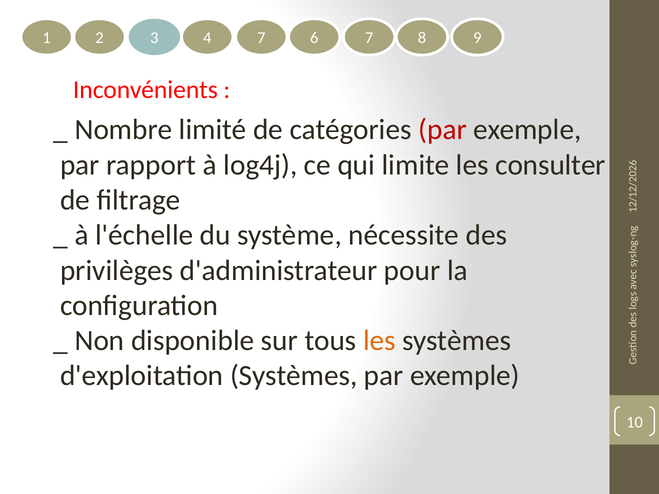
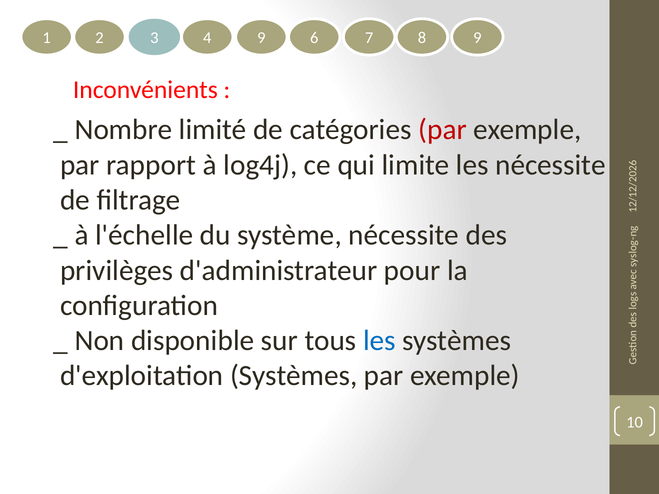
4 7: 7 -> 9
les consulter: consulter -> nécessite
les at (379, 341) colour: orange -> blue
